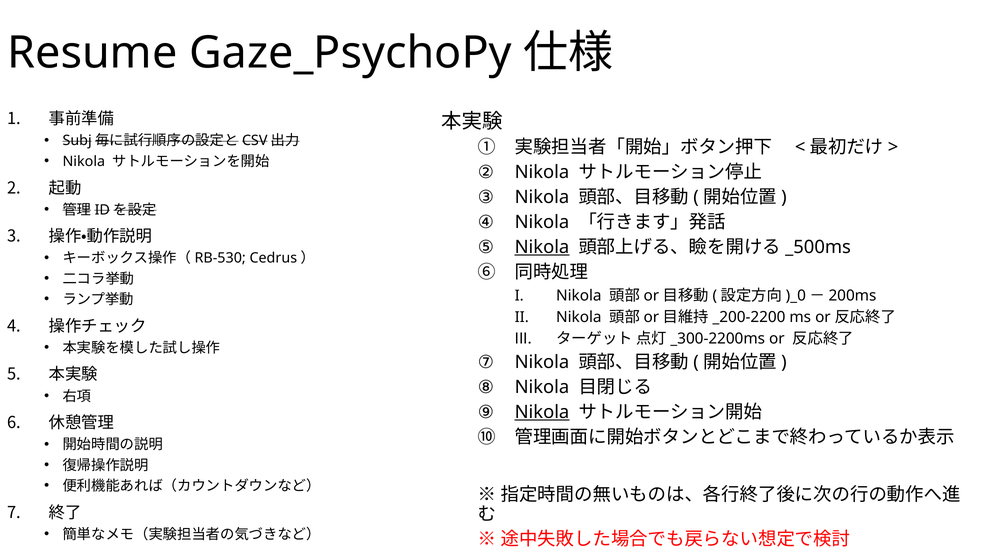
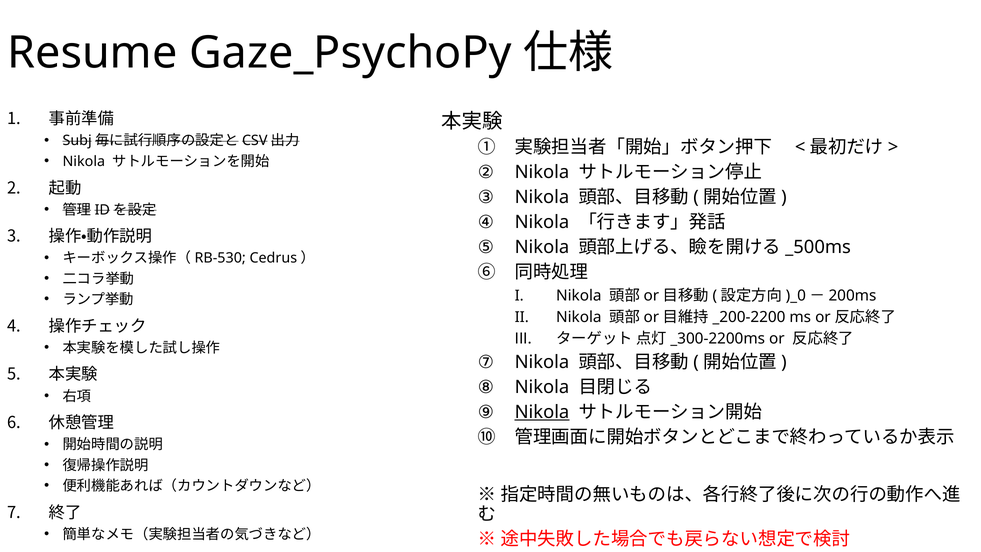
Nikola at (542, 247) underline: present -> none
